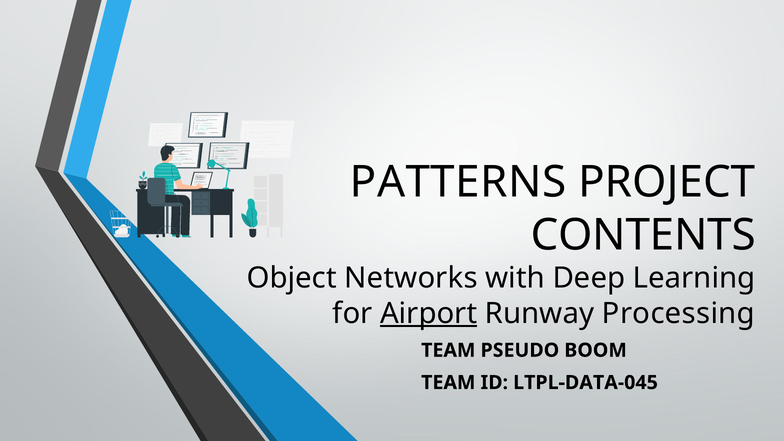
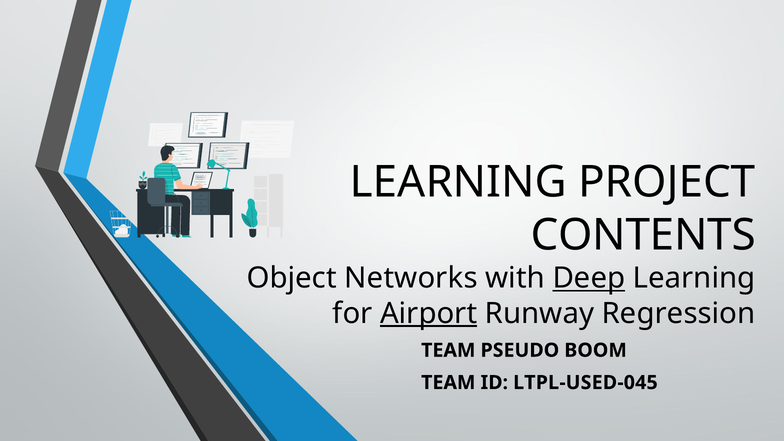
PATTERNS at (458, 182): PATTERNS -> LEARNING
Deep underline: none -> present
Processing: Processing -> Regression
LTPL-DATA-045: LTPL-DATA-045 -> LTPL-USED-045
